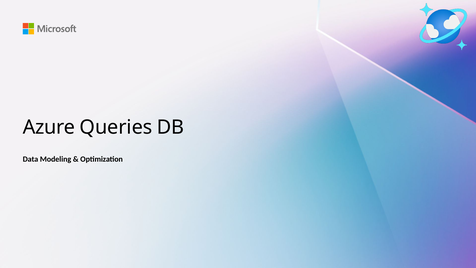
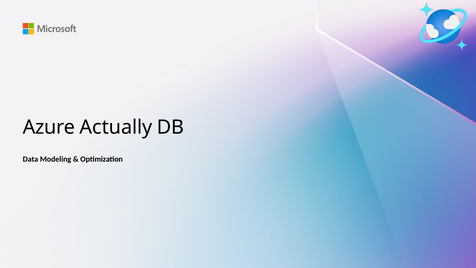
Queries: Queries -> Actually
